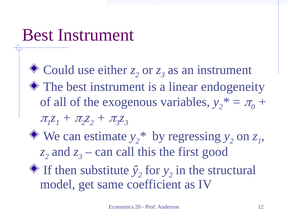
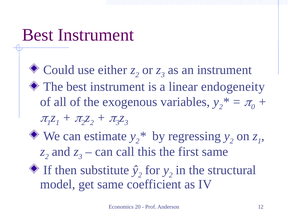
first good: good -> same
